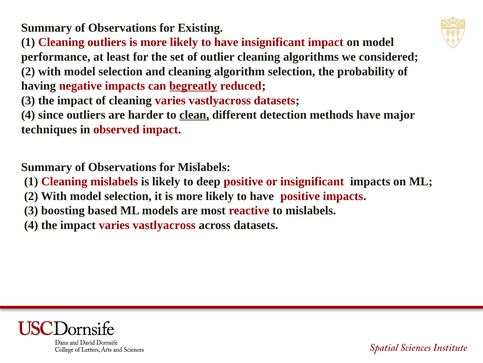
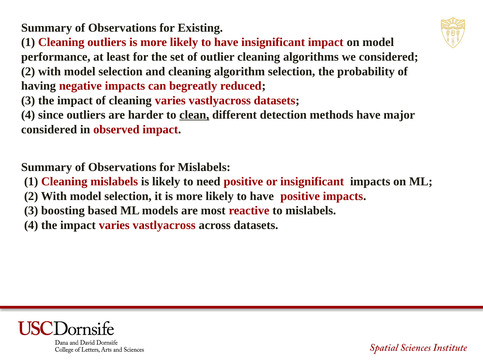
begreatly underline: present -> none
techniques at (49, 129): techniques -> considered
deep: deep -> need
